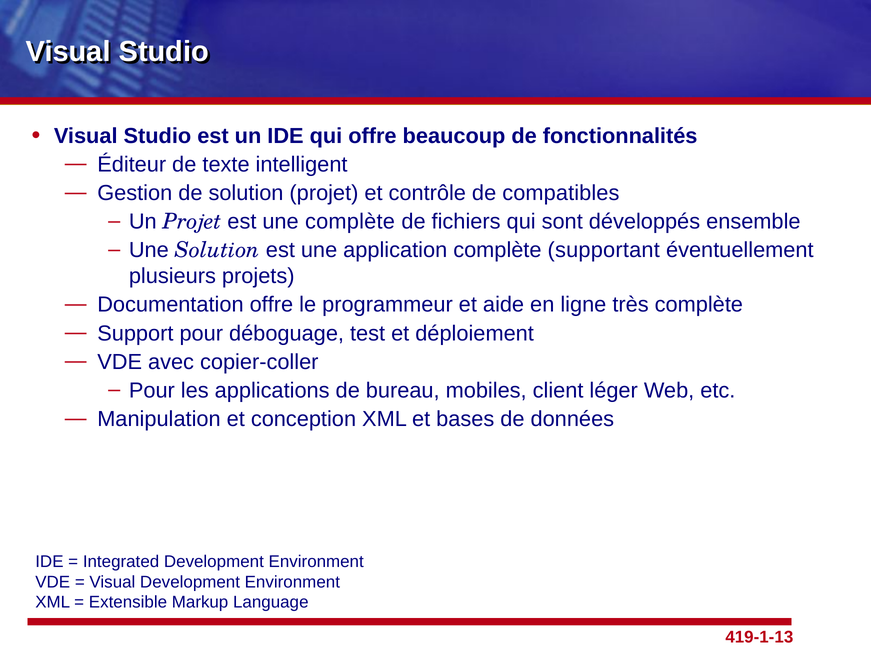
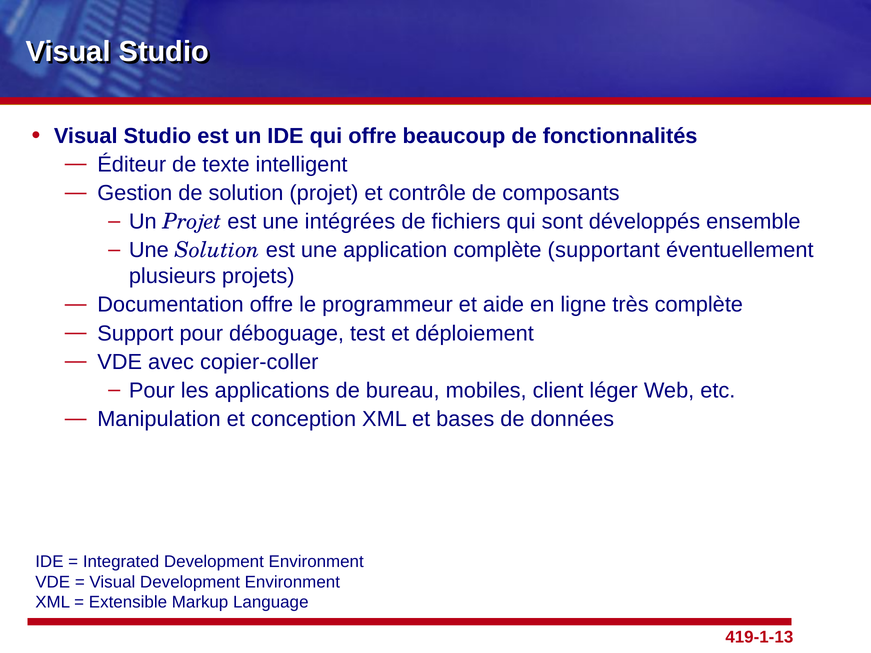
compatibles: compatibles -> composants
une complète: complète -> intégrées
